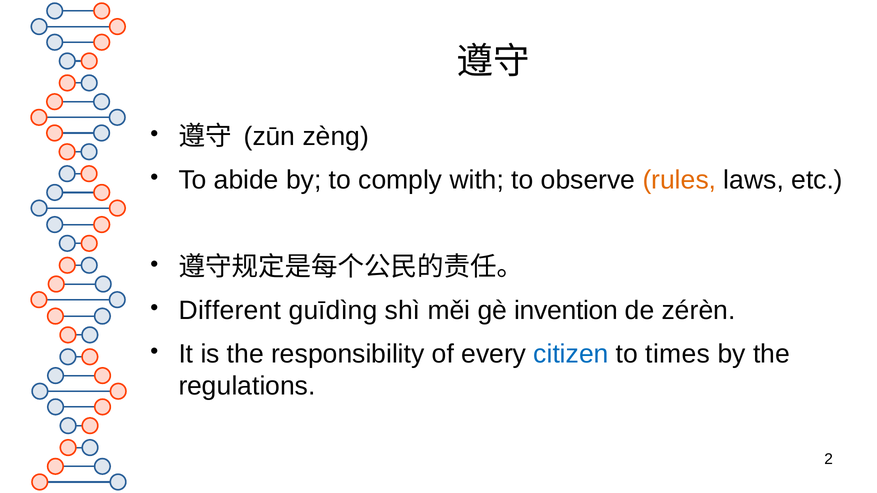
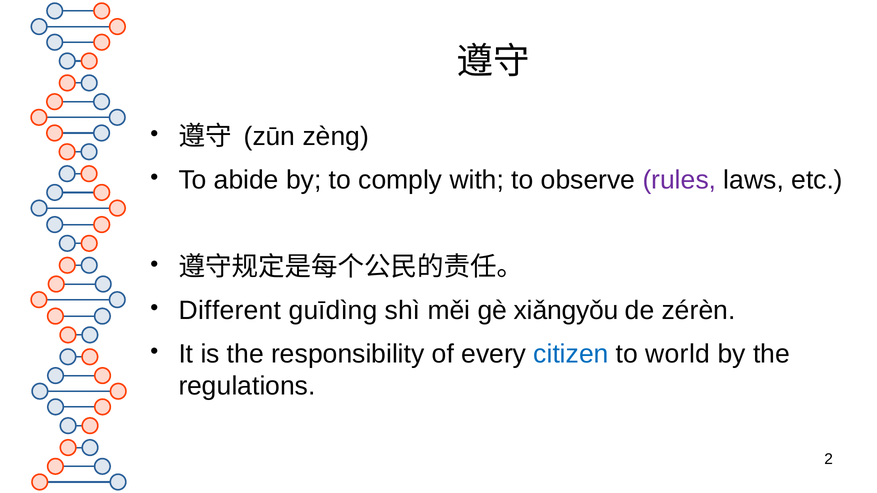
rules colour: orange -> purple
invention: invention -> xiǎngyǒu
times: times -> world
